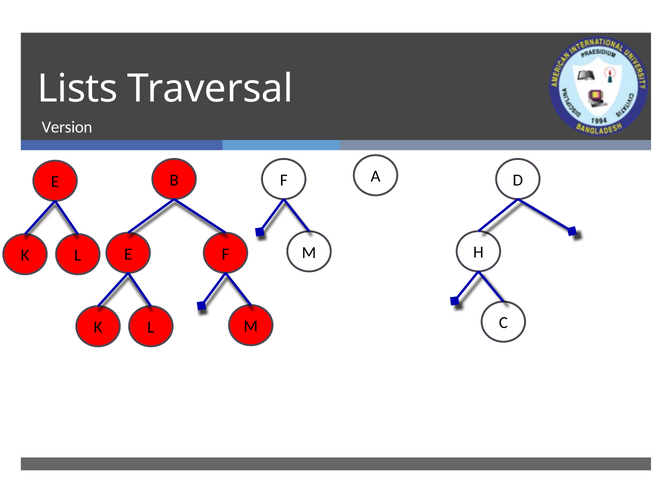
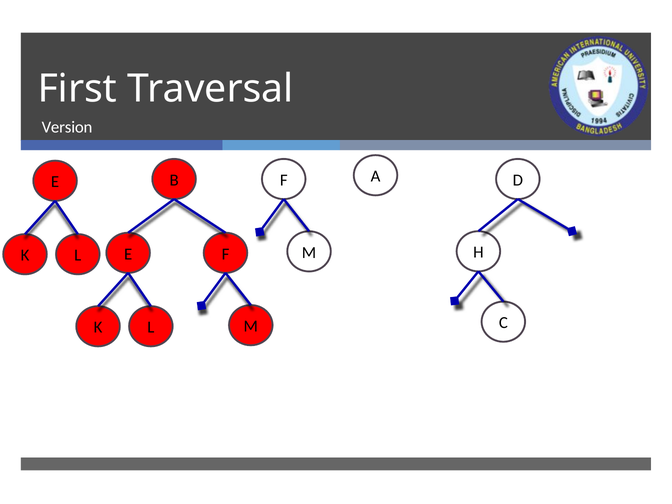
Lists: Lists -> First
